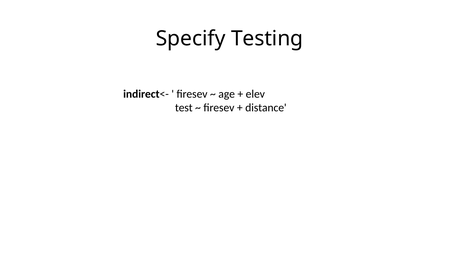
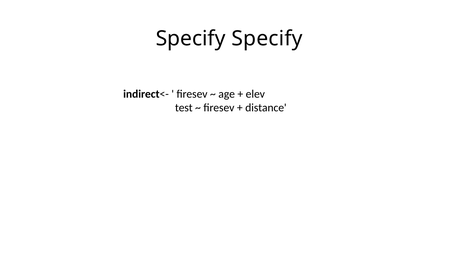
Specify Testing: Testing -> Specify
